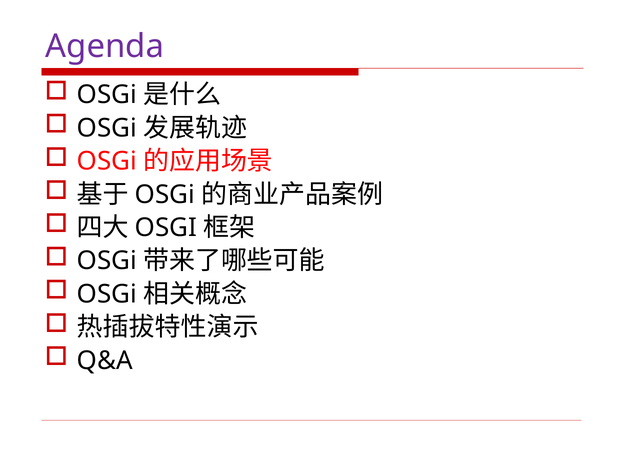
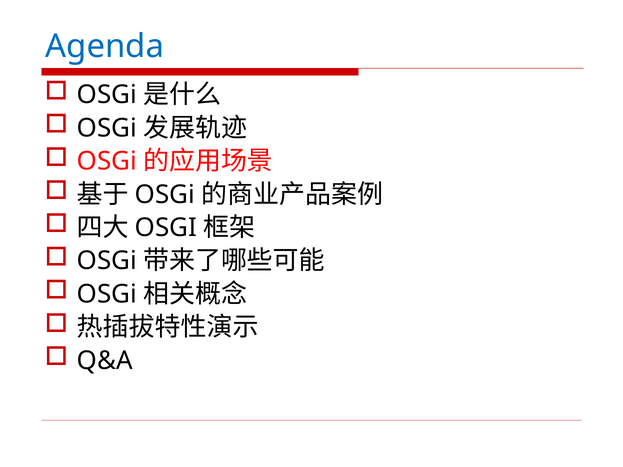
Agenda colour: purple -> blue
